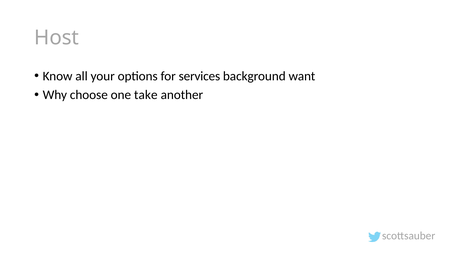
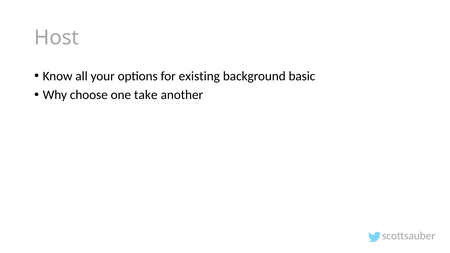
services: services -> existing
want: want -> basic
